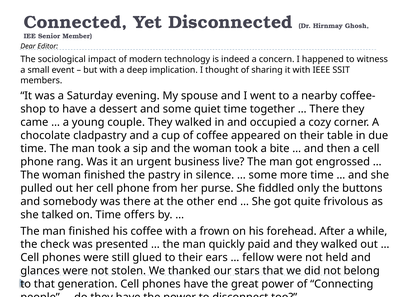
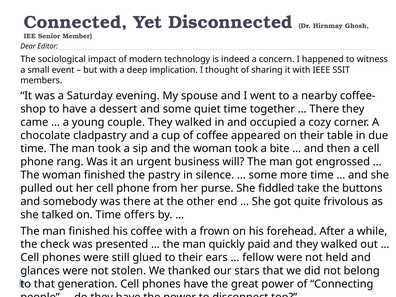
live: live -> will
only: only -> take
